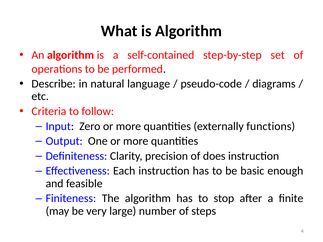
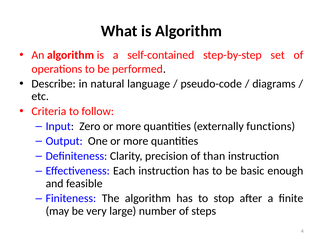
does: does -> than
